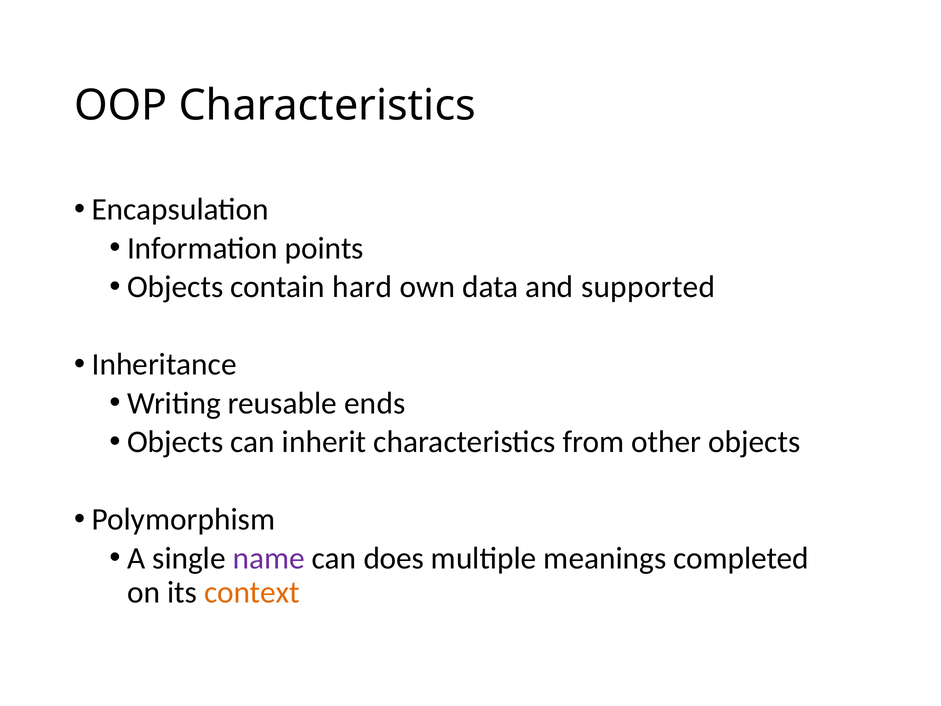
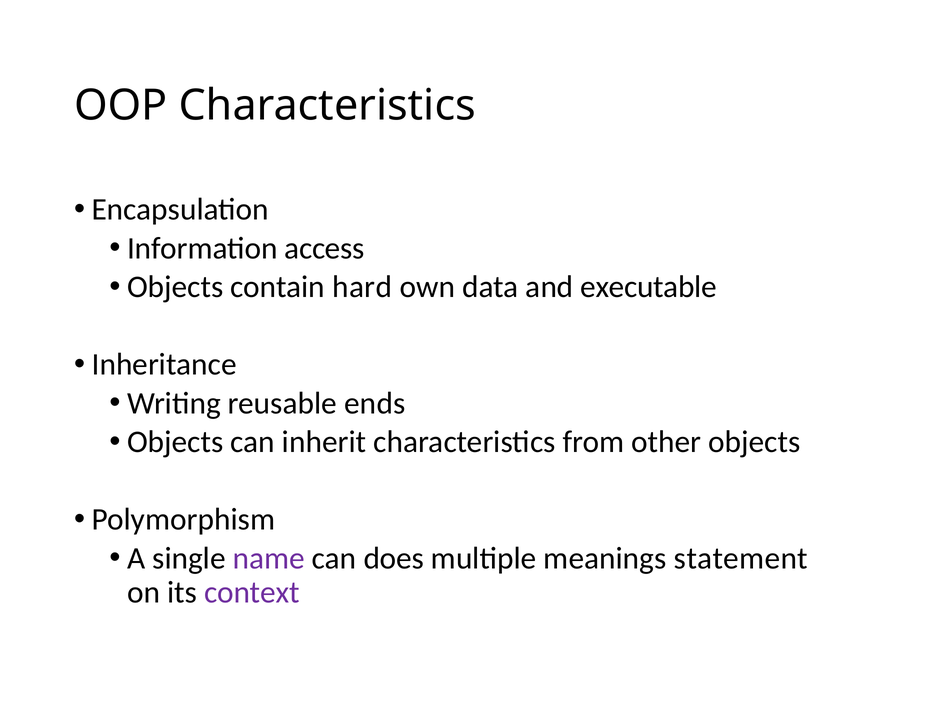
points: points -> access
supported: supported -> executable
completed: completed -> statement
context colour: orange -> purple
